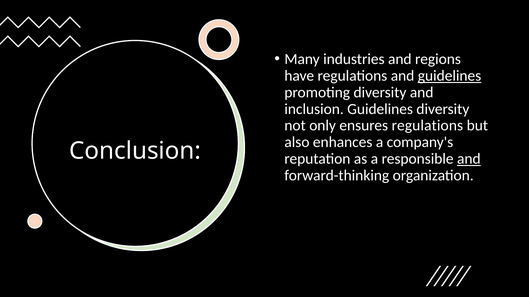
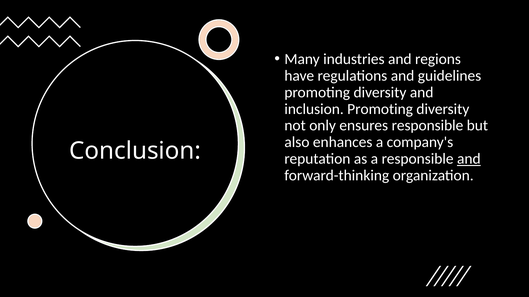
guidelines at (450, 76) underline: present -> none
inclusion Guidelines: Guidelines -> Promoting
ensures regulations: regulations -> responsible
